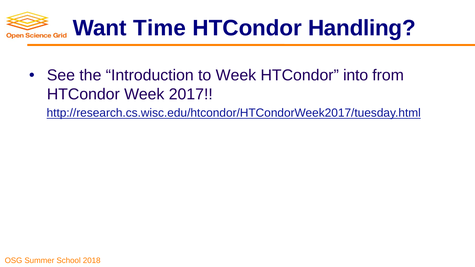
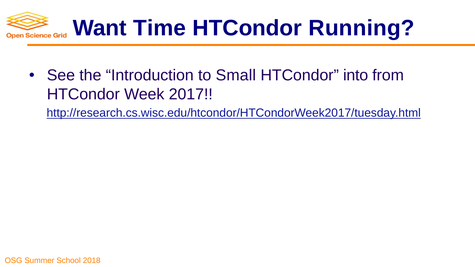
Handling: Handling -> Running
to Week: Week -> Small
